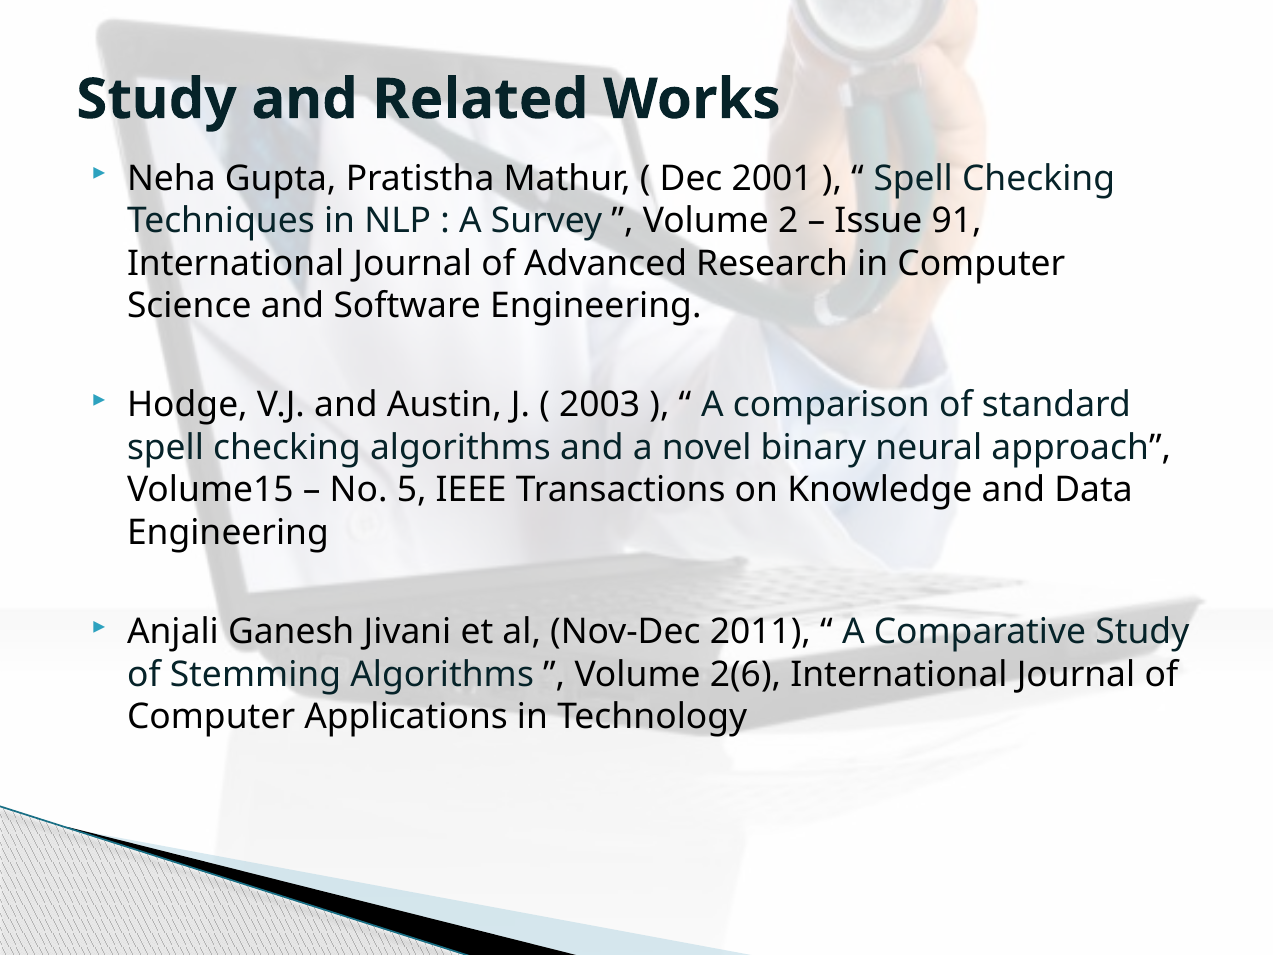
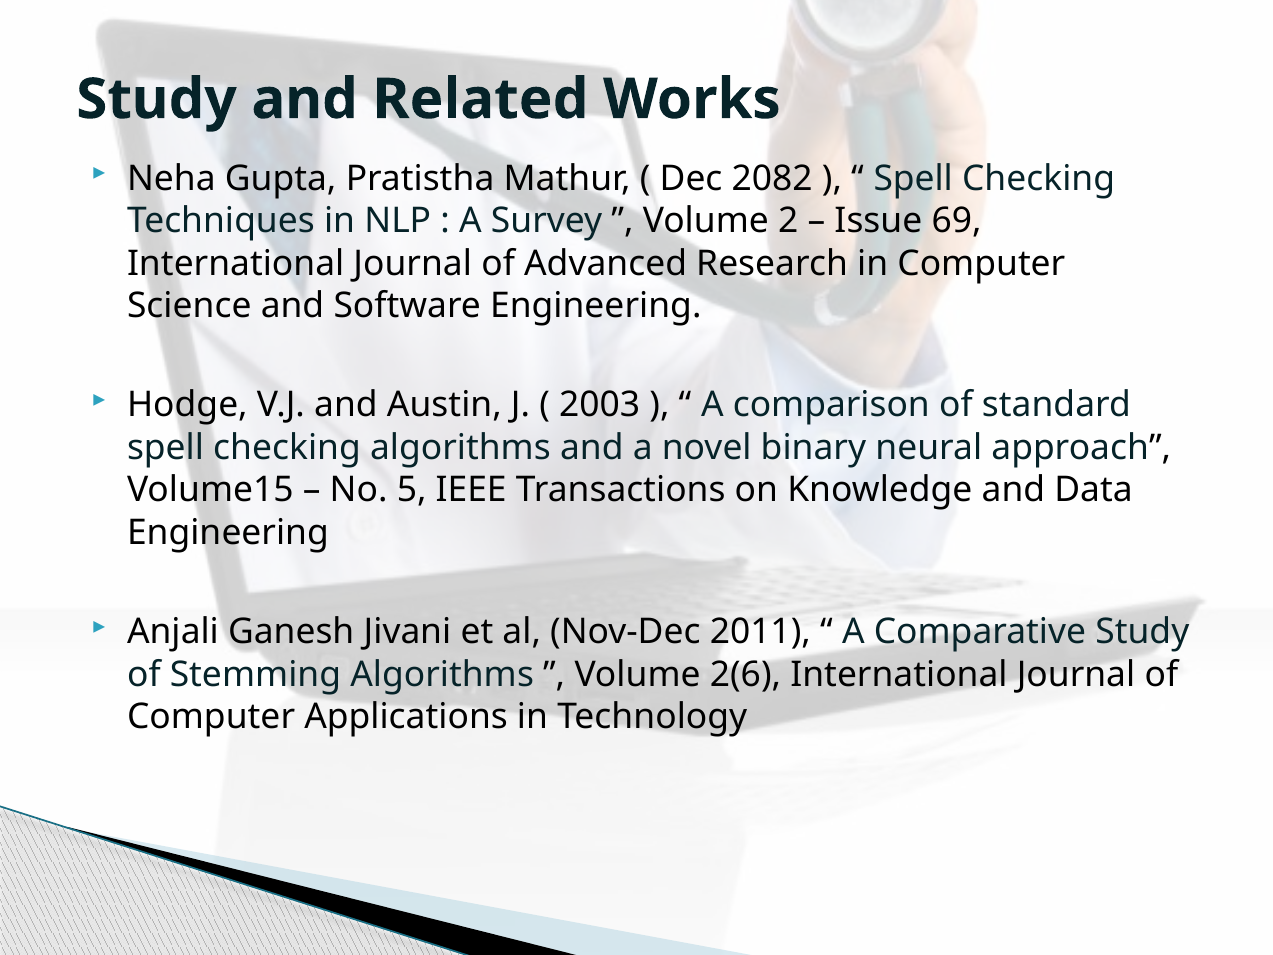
2001: 2001 -> 2082
91: 91 -> 69
